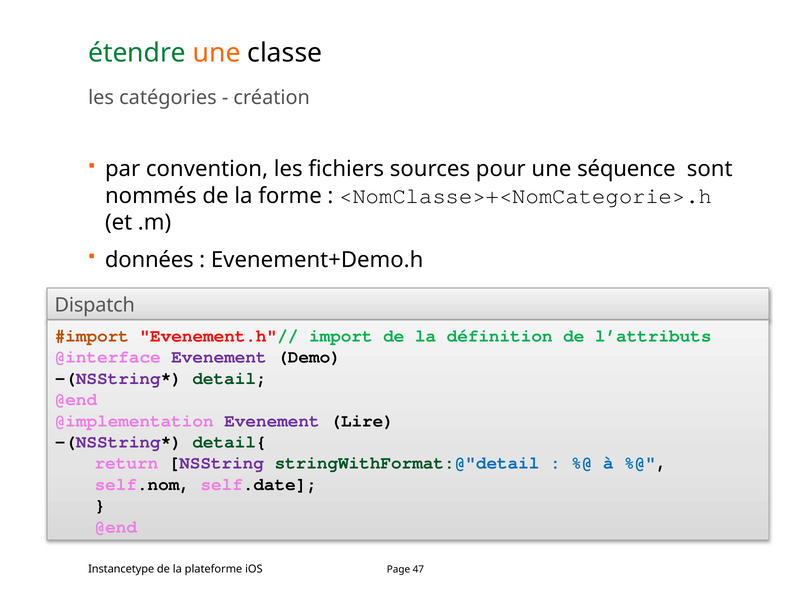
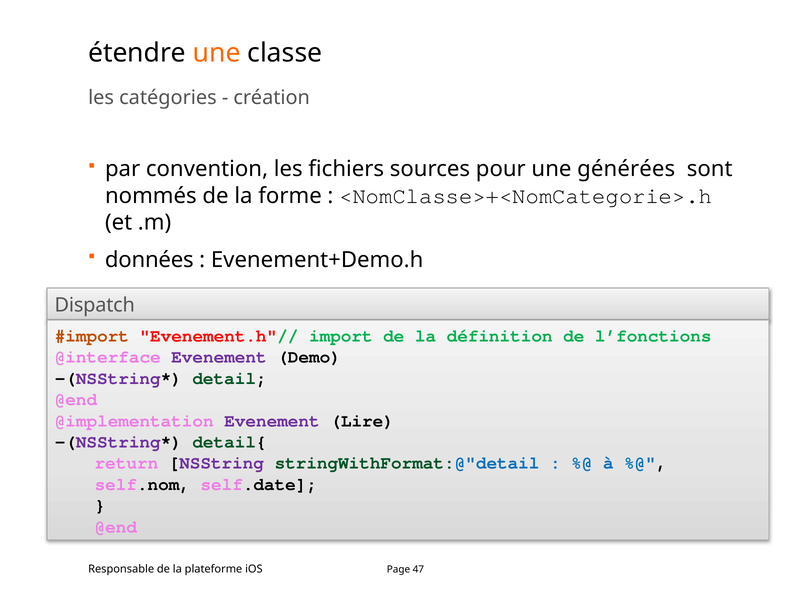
étendre colour: green -> black
séquence: séquence -> générées
l’attributs: l’attributs -> l’fonctions
Instancetype: Instancetype -> Responsable
